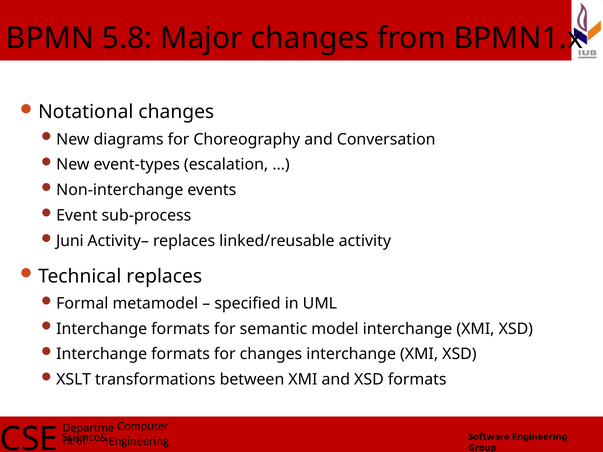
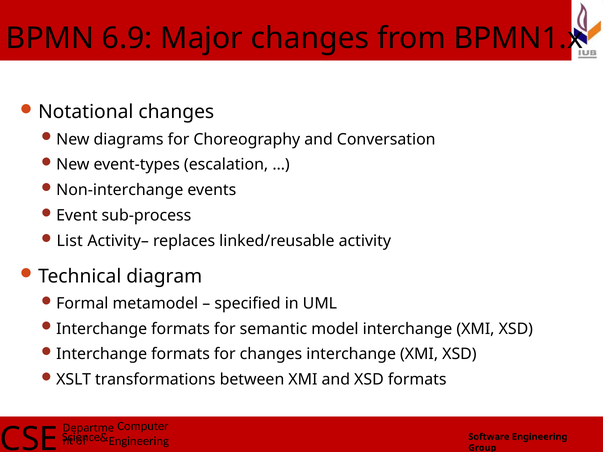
5.8: 5.8 -> 6.9
Juni: Juni -> List
Technical replaces: replaces -> diagram
